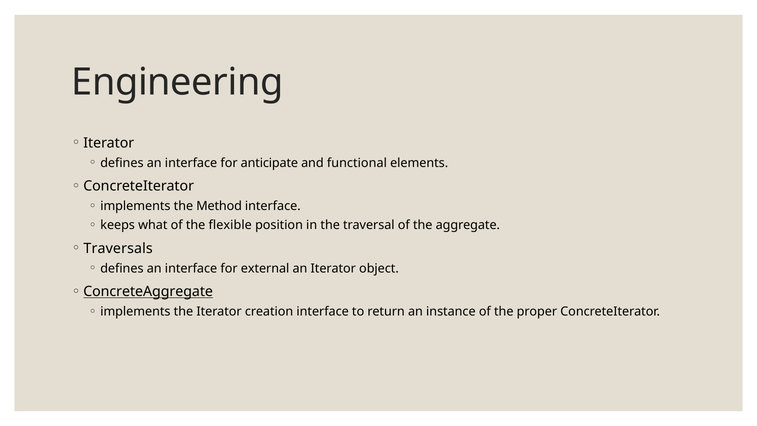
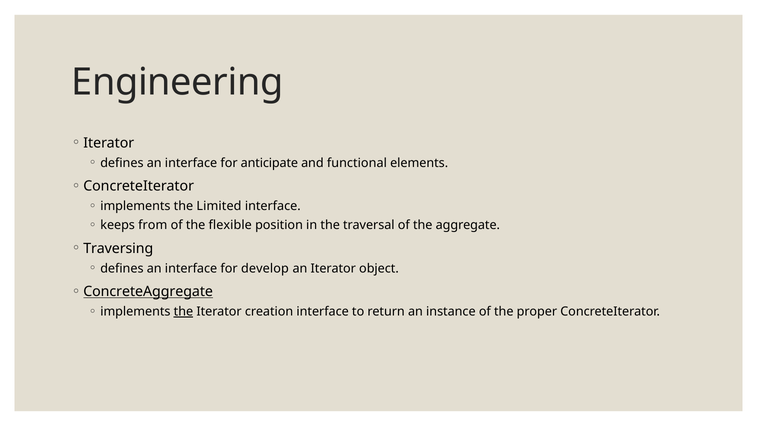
Method: Method -> Limited
what: what -> from
Traversals: Traversals -> Traversing
external: external -> develop
the at (183, 311) underline: none -> present
